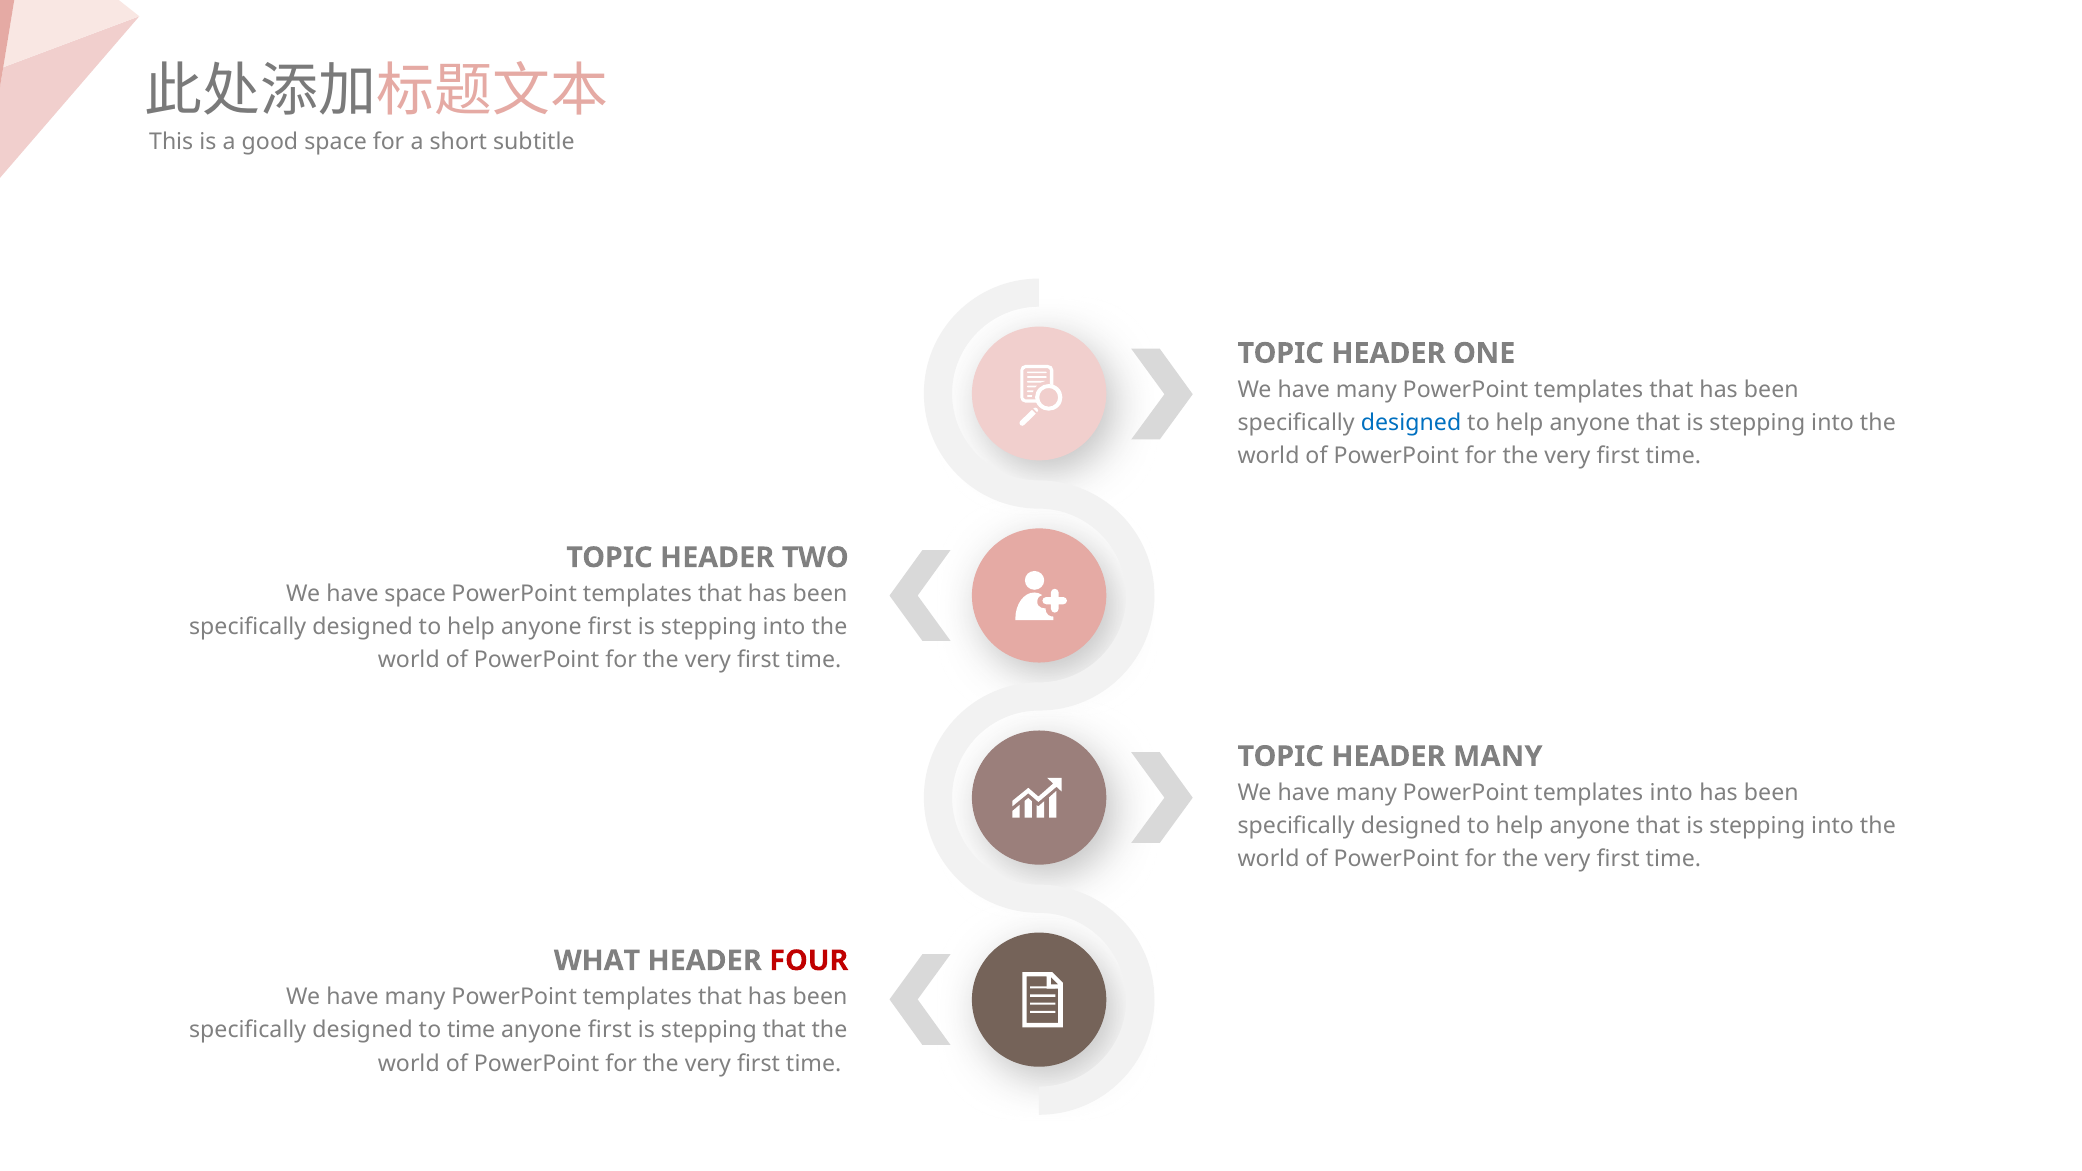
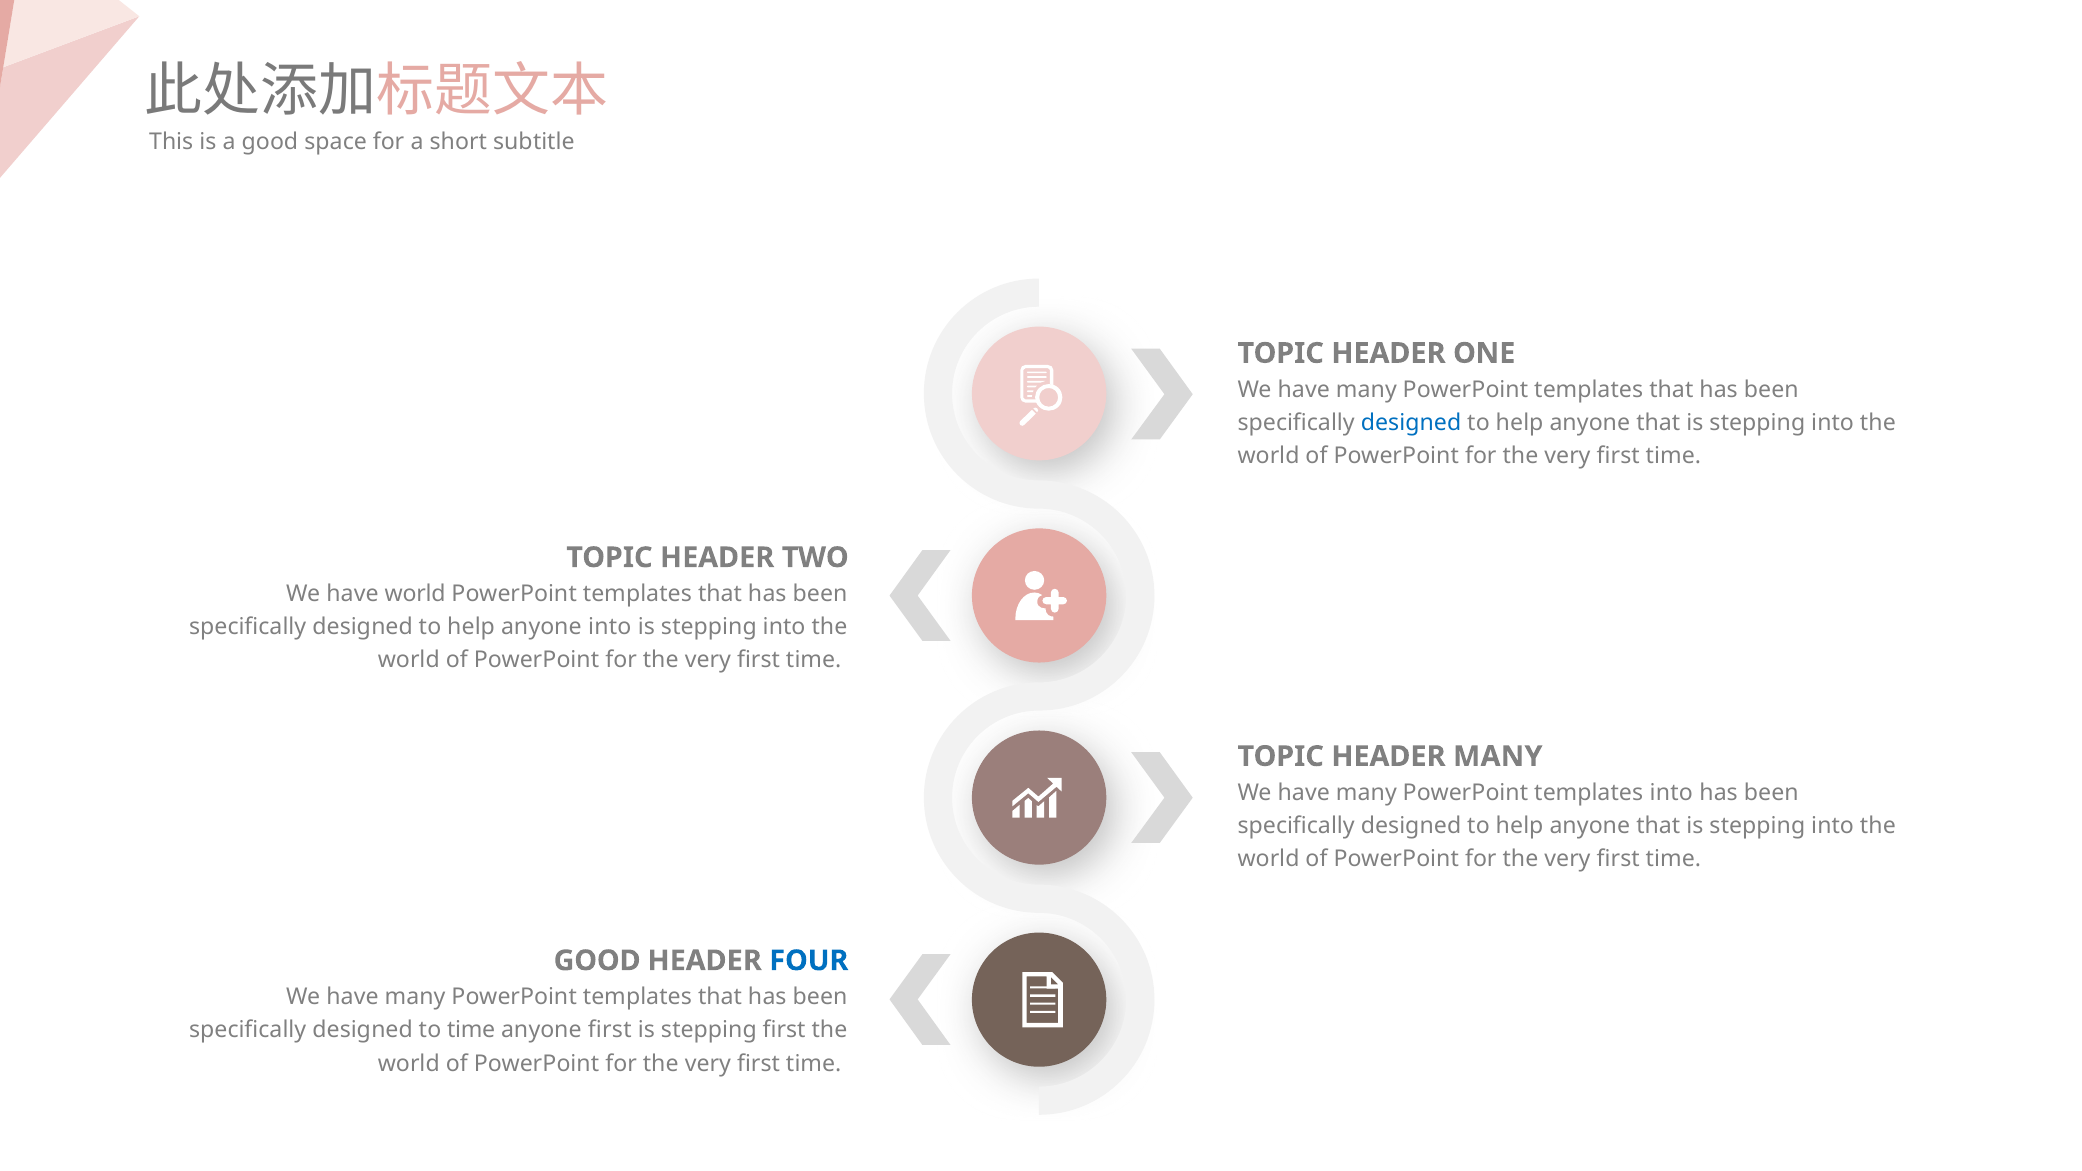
have space: space -> world
help anyone first: first -> into
WHAT at (597, 961): WHAT -> GOOD
FOUR colour: red -> blue
stepping that: that -> first
